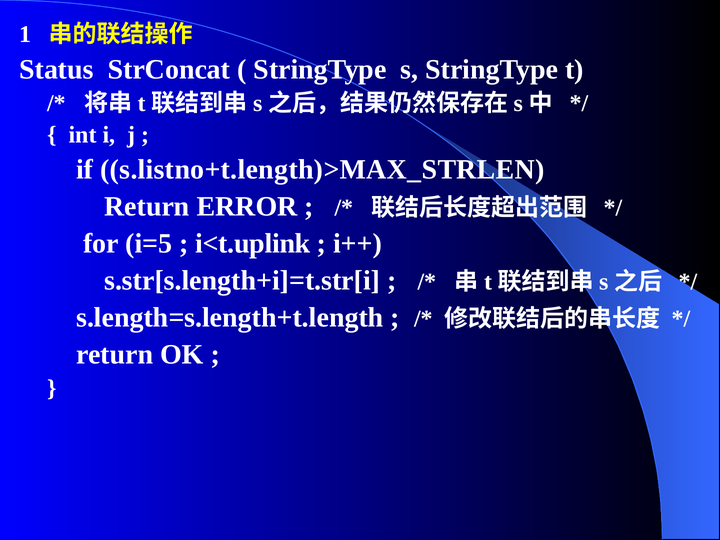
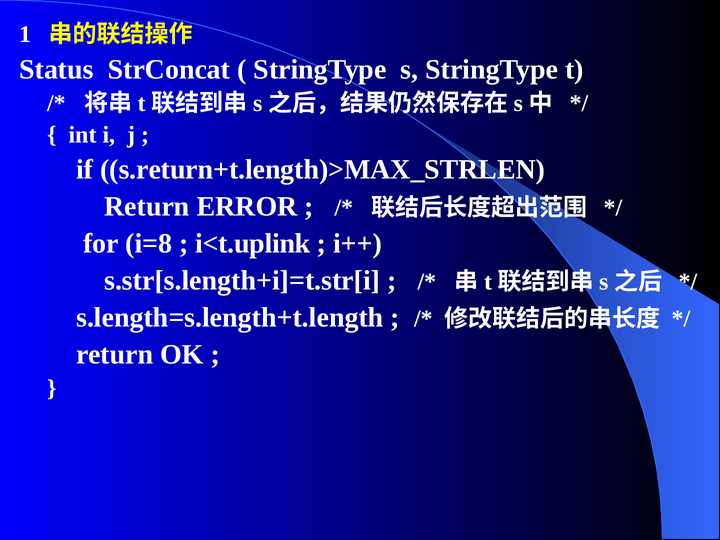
s.listno+t.length)>MAX_STRLEN: s.listno+t.length)>MAX_STRLEN -> s.return+t.length)>MAX_STRLEN
i=5: i=5 -> i=8
